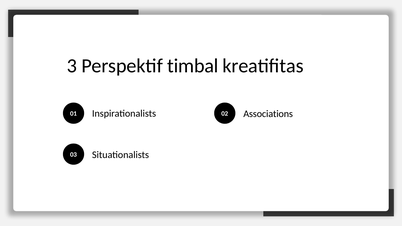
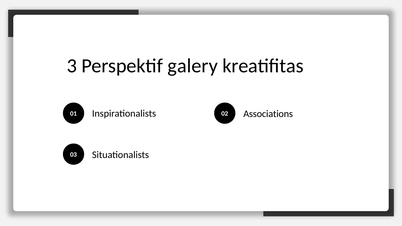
timbal: timbal -> galery
